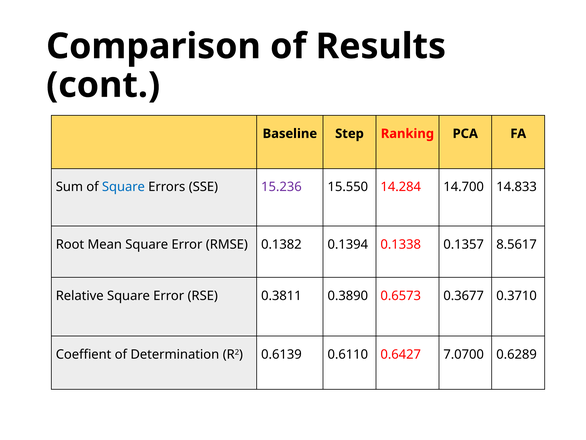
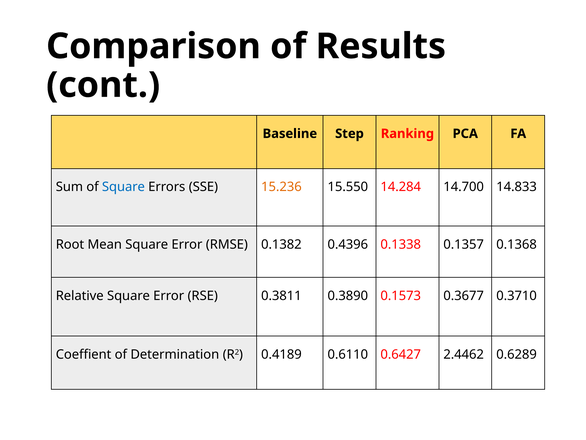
15.236 colour: purple -> orange
0.1394: 0.1394 -> 0.4396
8.5617: 8.5617 -> 0.1368
0.6573: 0.6573 -> 0.1573
0.6139: 0.6139 -> 0.4189
7.0700: 7.0700 -> 2.4462
